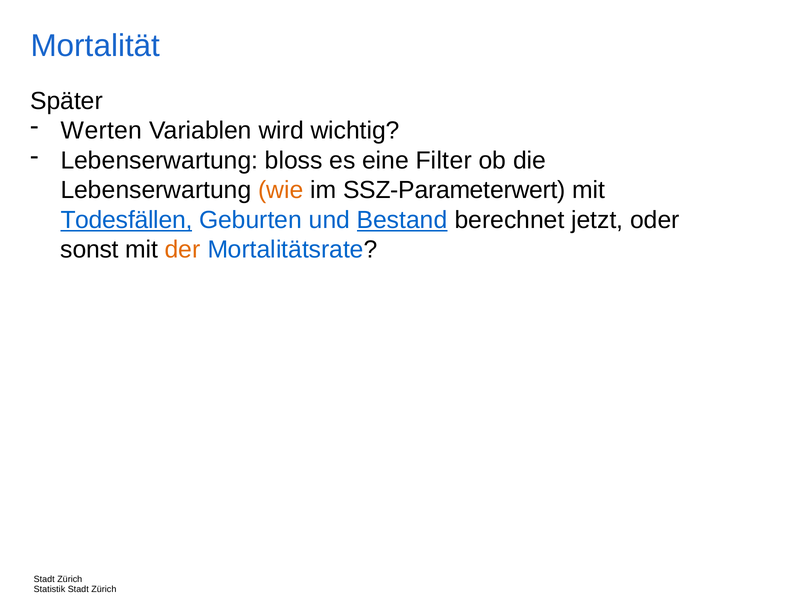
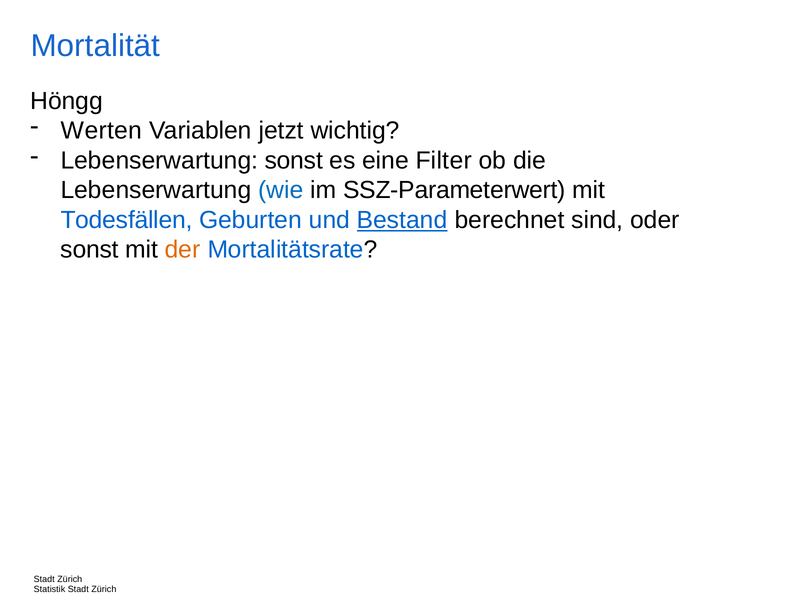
Später: Später -> Höngg
wird: wird -> jetzt
Lebenserwartung bloss: bloss -> sonst
wie colour: orange -> blue
Todesfällen underline: present -> none
jetzt: jetzt -> sind
